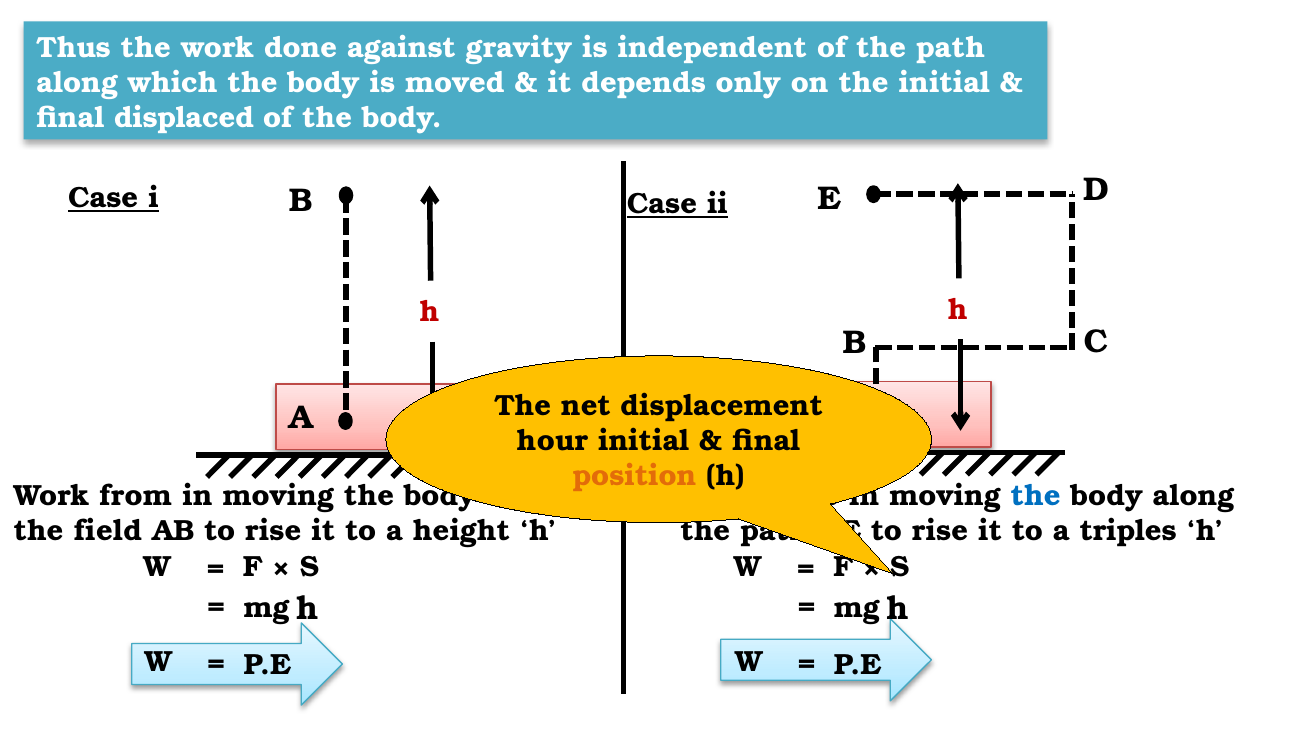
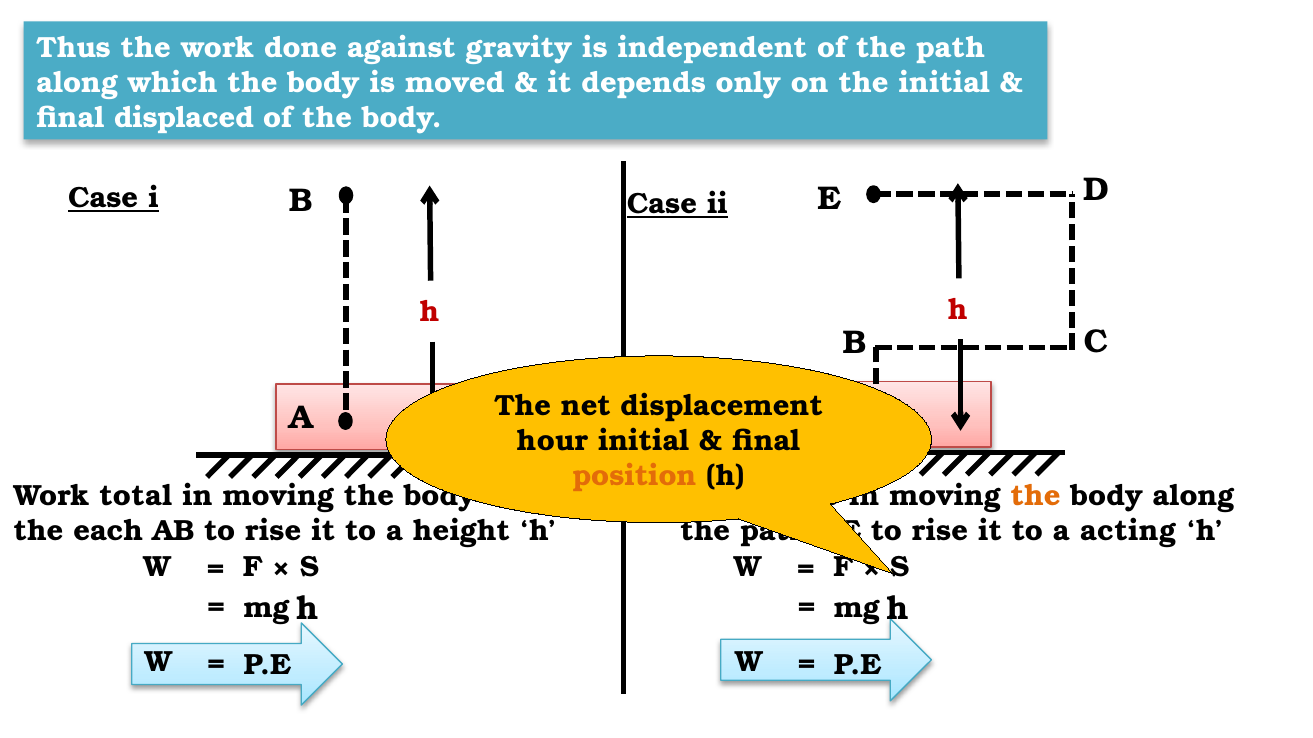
from: from -> total
the at (1036, 496) colour: blue -> orange
field: field -> each
triples: triples -> acting
